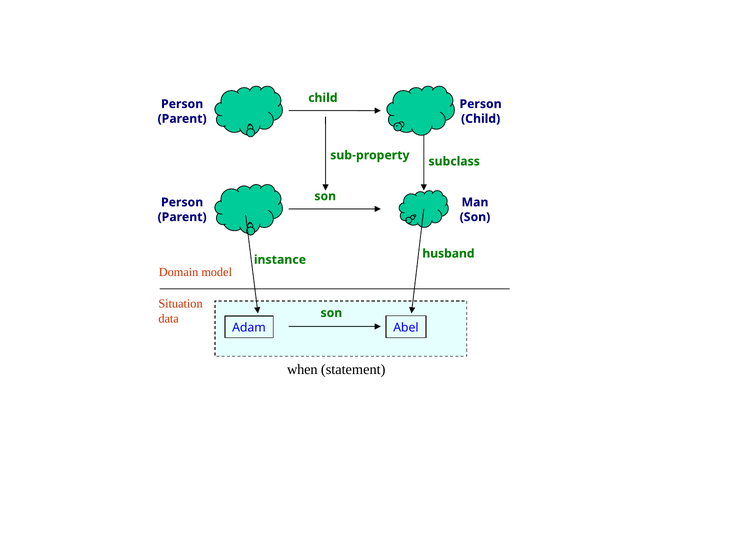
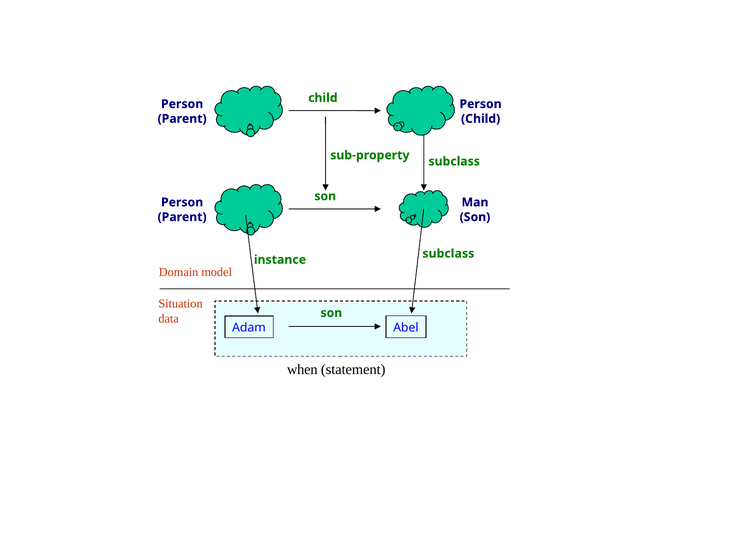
husband at (448, 253): husband -> subclass
